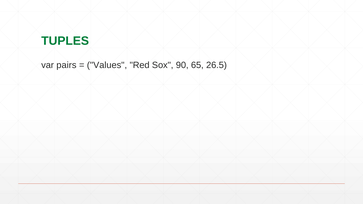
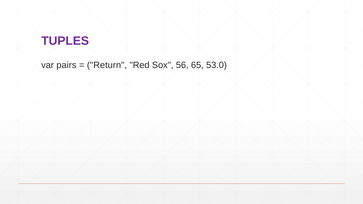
TUPLES colour: green -> purple
Values: Values -> Return
90: 90 -> 56
26.5: 26.5 -> 53.0
